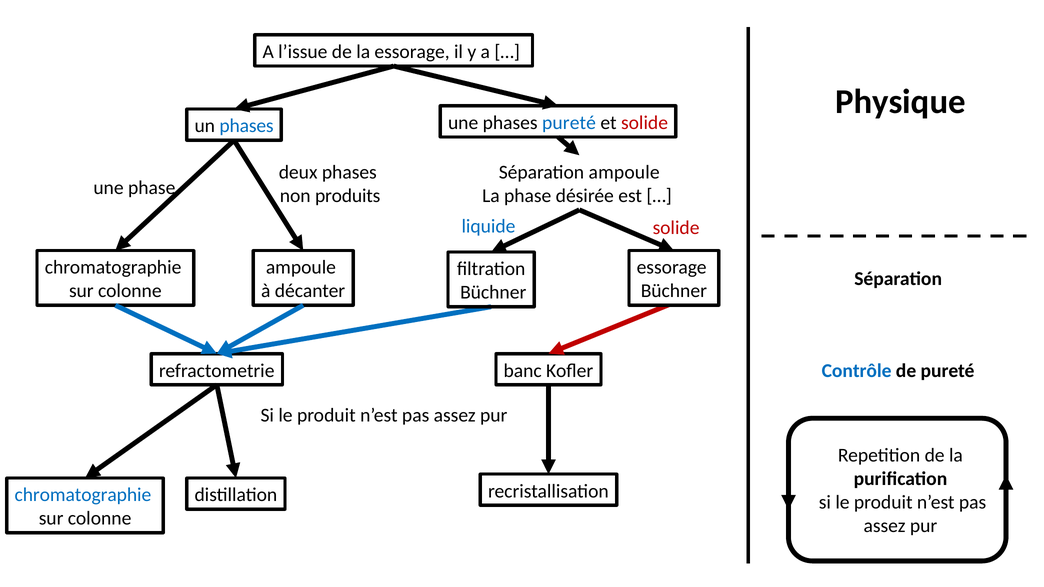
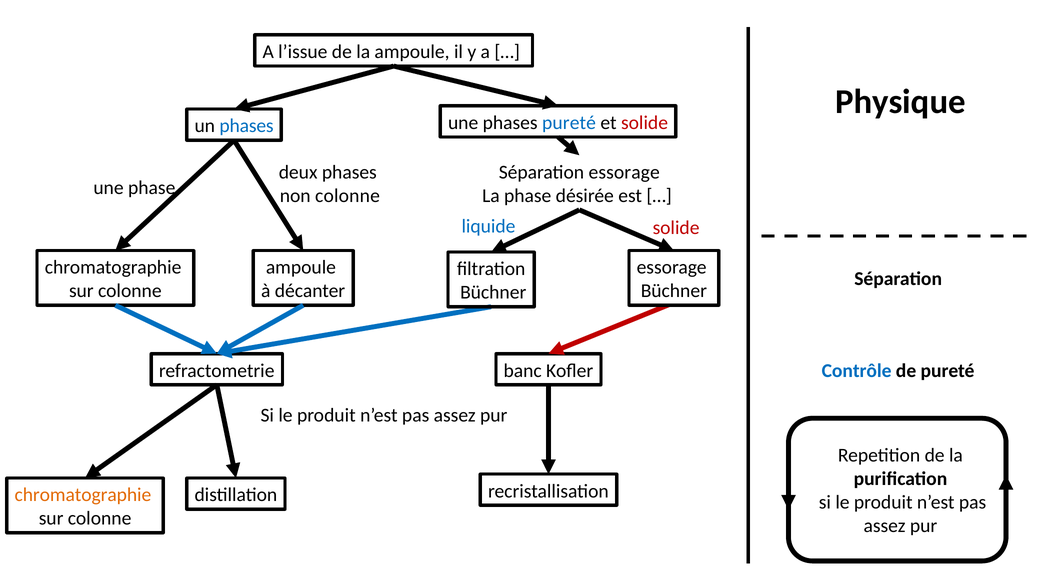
la essorage: essorage -> ampoule
Séparation ampoule: ampoule -> essorage
produits at (348, 196): produits -> colonne
chromatographie at (83, 495) colour: blue -> orange
